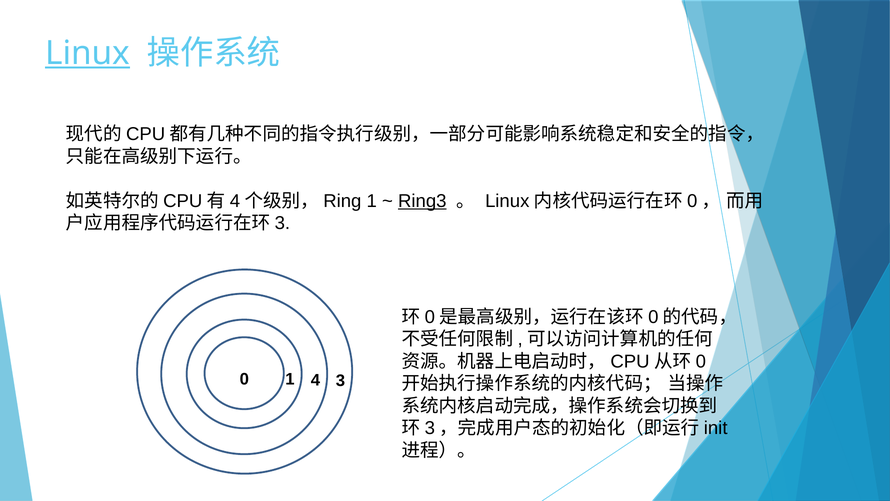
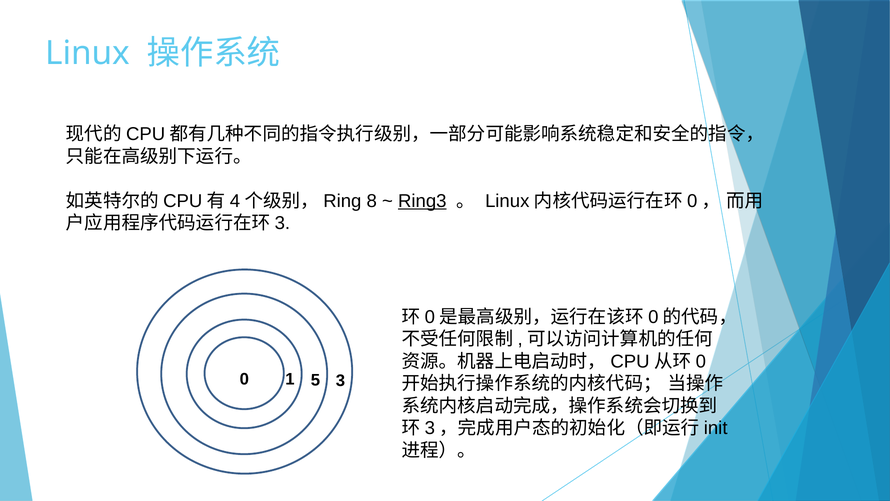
Linux underline: present -> none
1 at (372, 201): 1 -> 8
4: 4 -> 5
